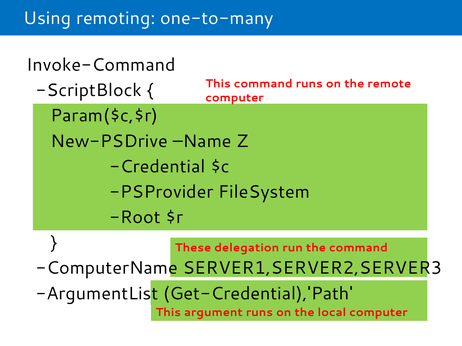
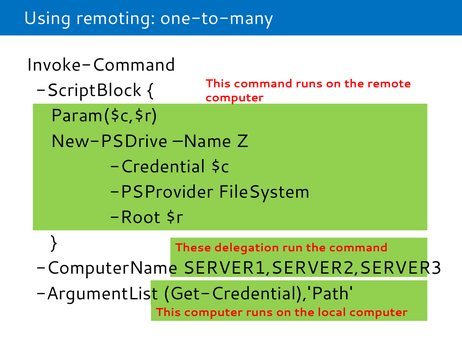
This argument: argument -> computer
